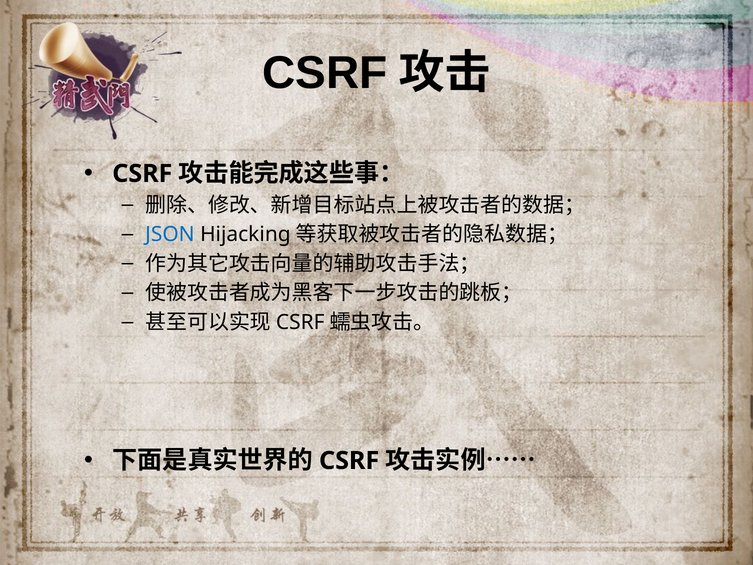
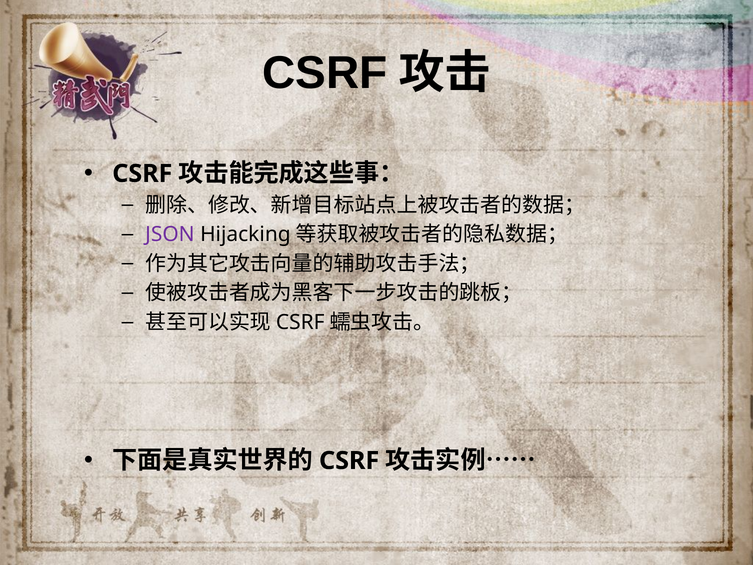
JSON colour: blue -> purple
